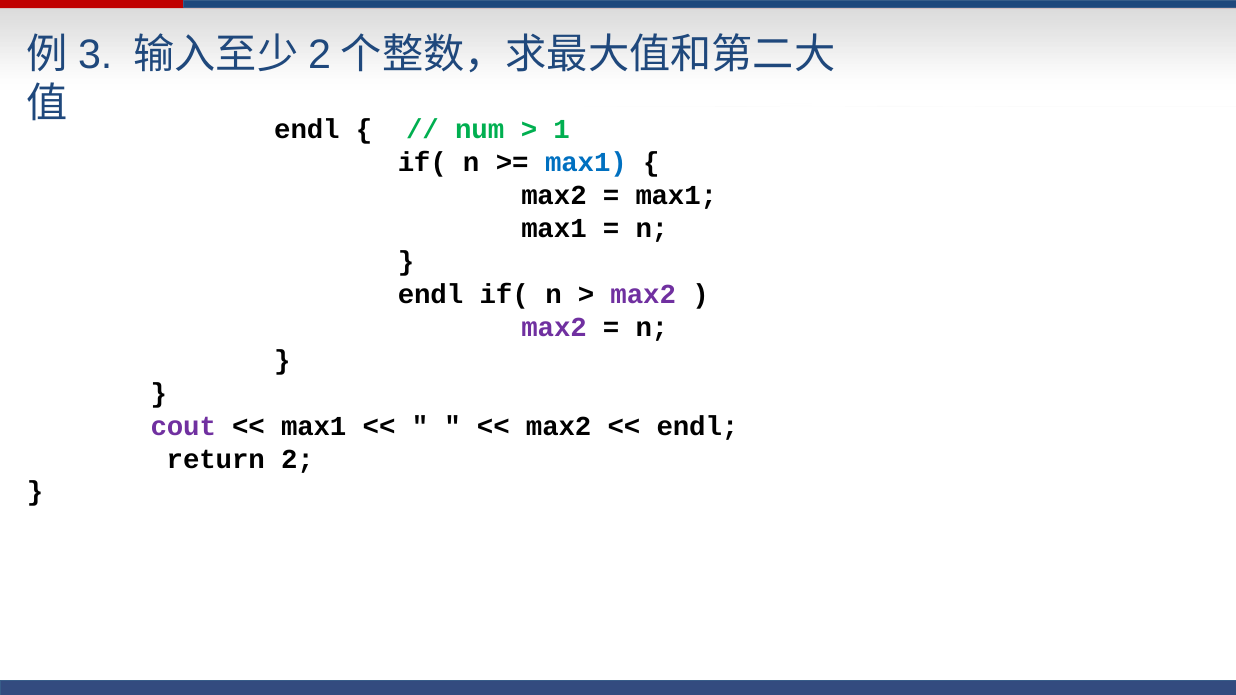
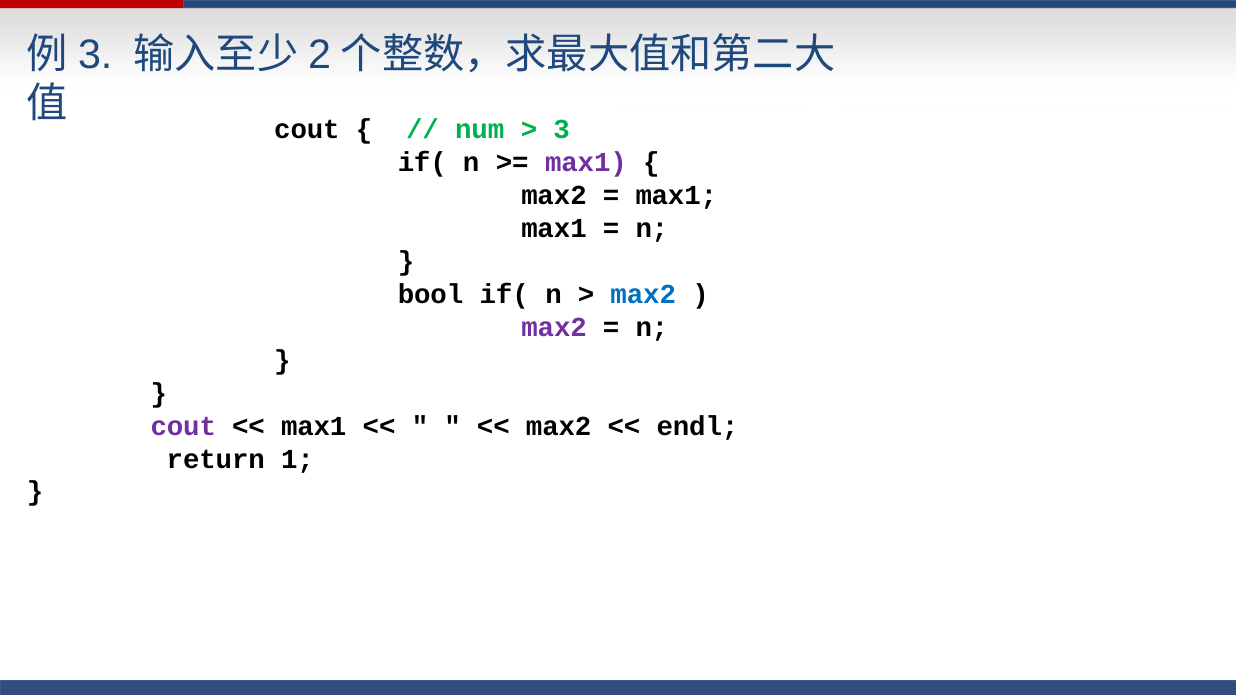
endl at (307, 130): endl -> cout
1: 1 -> 3
max1 at (586, 162) colour: blue -> purple
endl at (431, 294): endl -> bool
max2 at (643, 294) colour: purple -> blue
2: 2 -> 1
